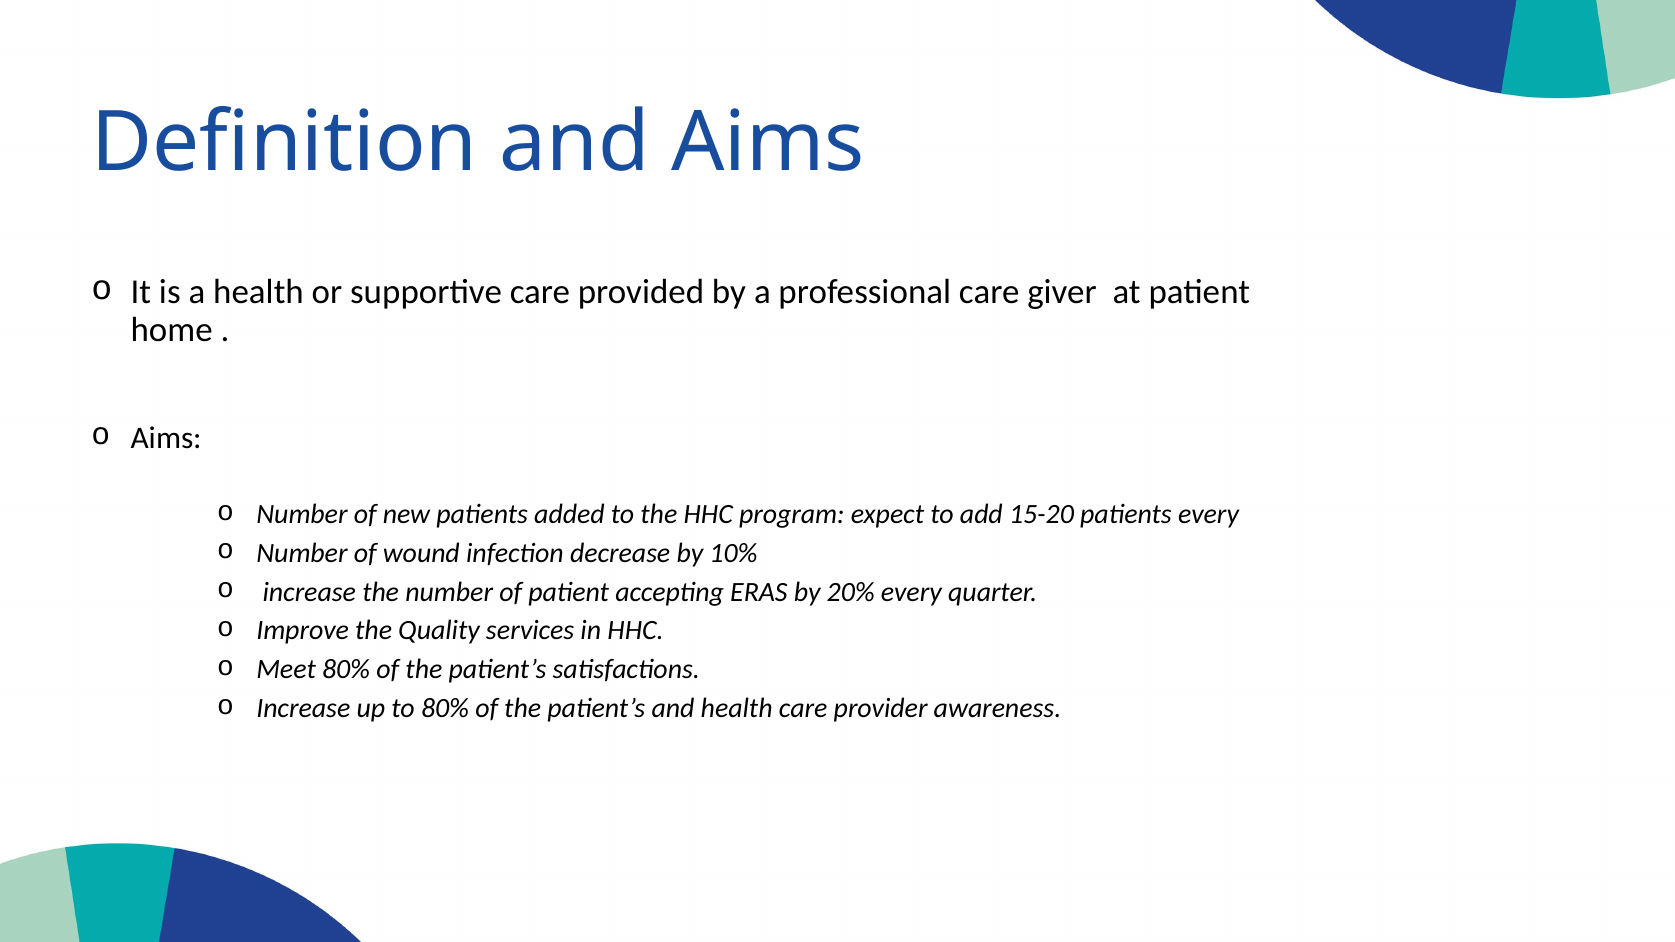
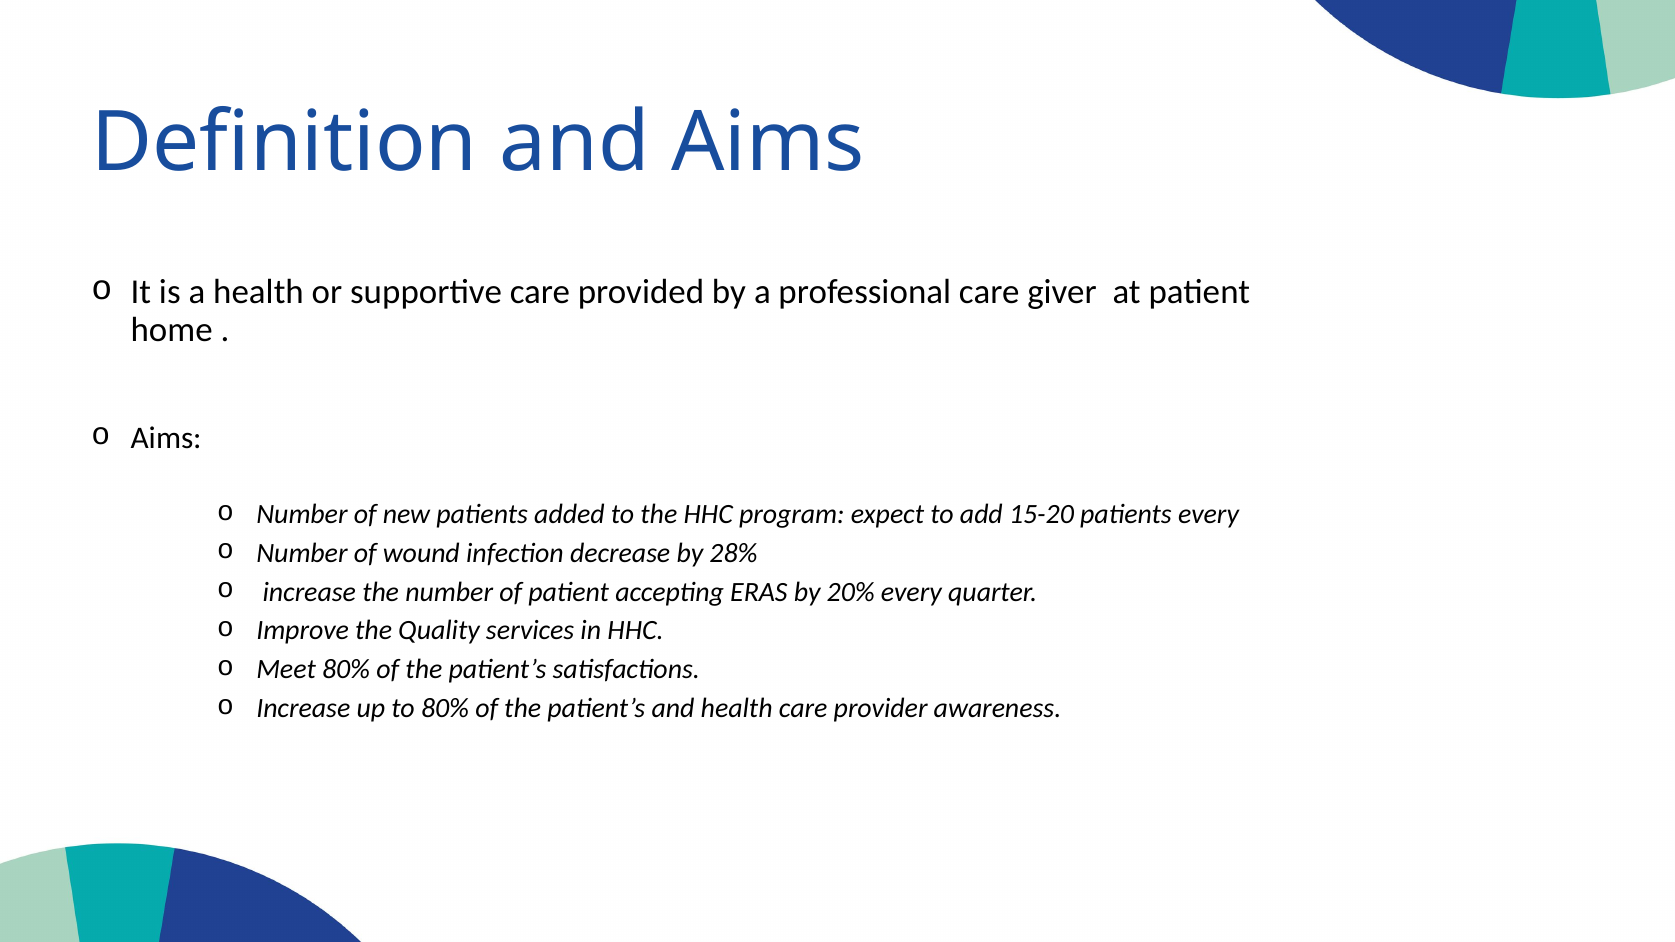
10%: 10% -> 28%
